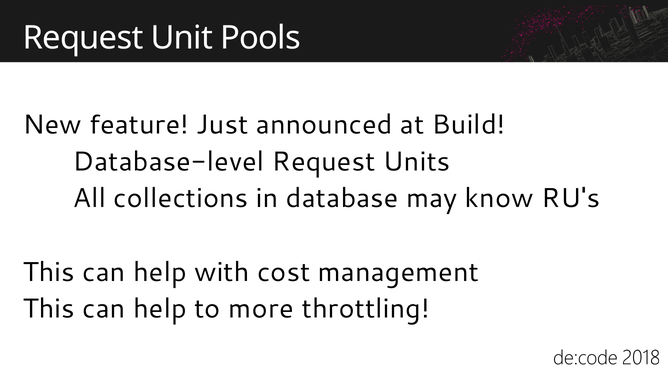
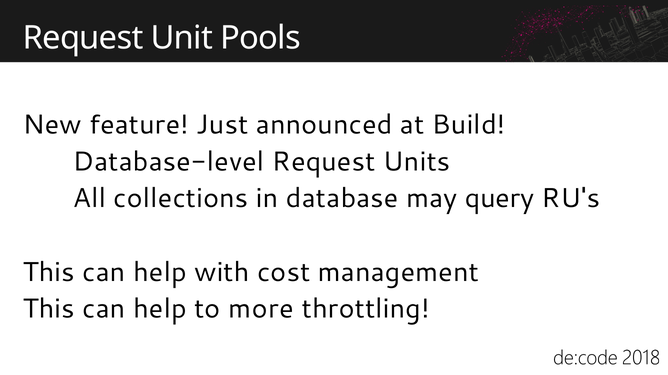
know: know -> query
